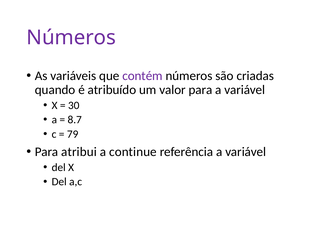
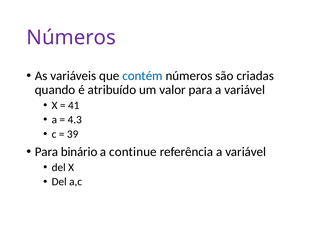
contém colour: purple -> blue
30: 30 -> 41
8.7: 8.7 -> 4.3
79: 79 -> 39
atribui: atribui -> binário
